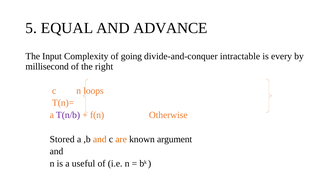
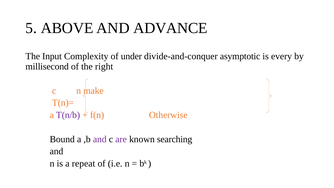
EQUAL: EQUAL -> ABOVE
going: going -> under
intractable: intractable -> asymptotic
loops: loops -> make
Stored: Stored -> Bound
and at (100, 139) colour: orange -> purple
are colour: orange -> purple
argument: argument -> searching
useful: useful -> repeat
